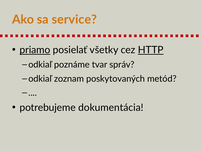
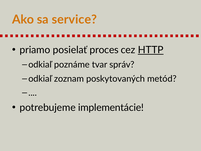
priamo underline: present -> none
všetky: všetky -> proces
dokumentácia: dokumentácia -> implementácie
